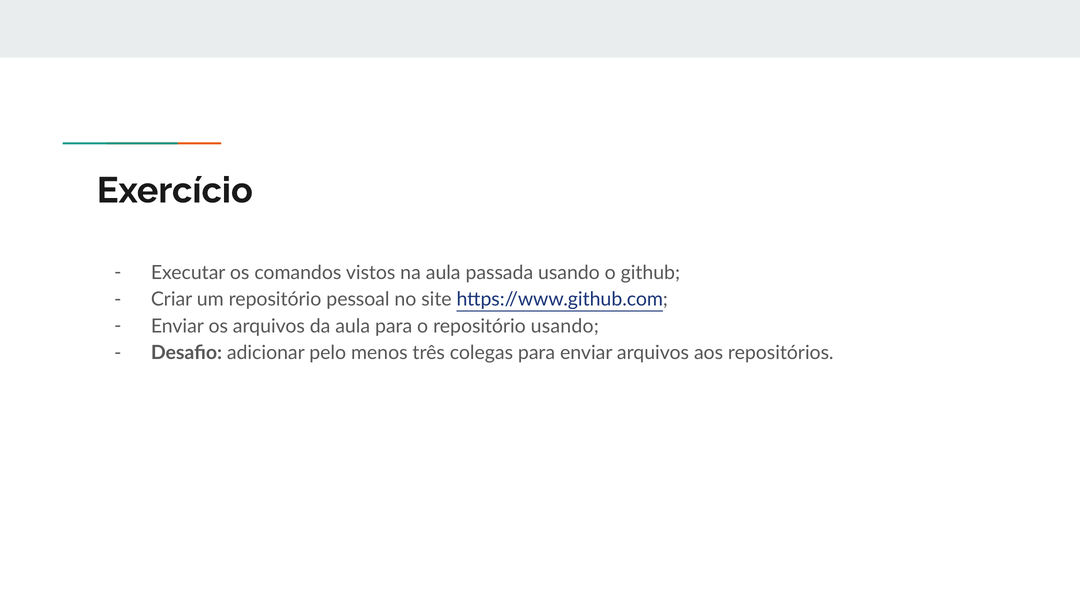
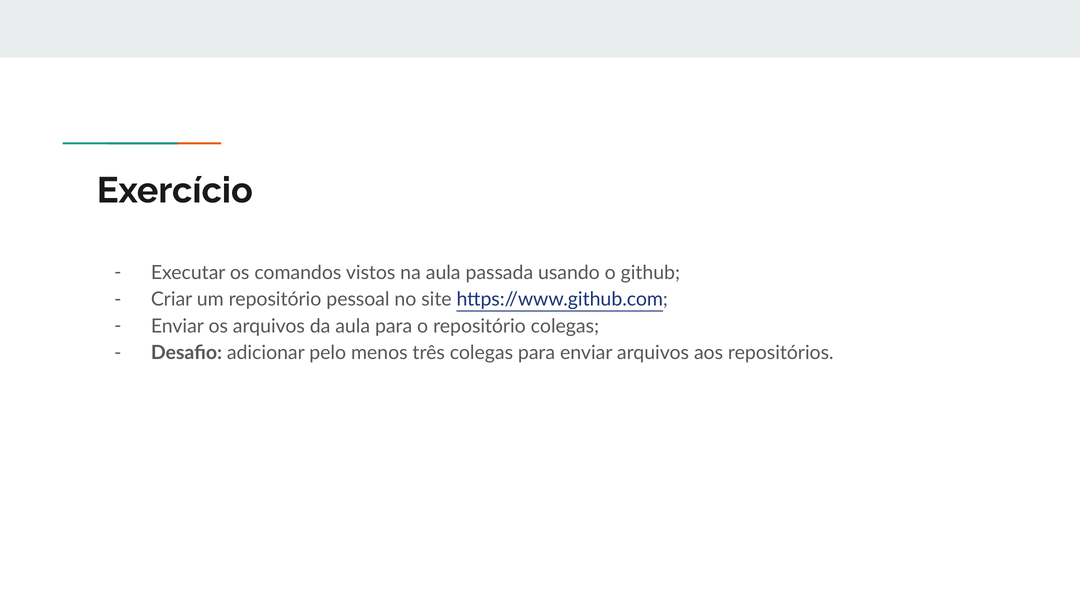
repositório usando: usando -> colegas
